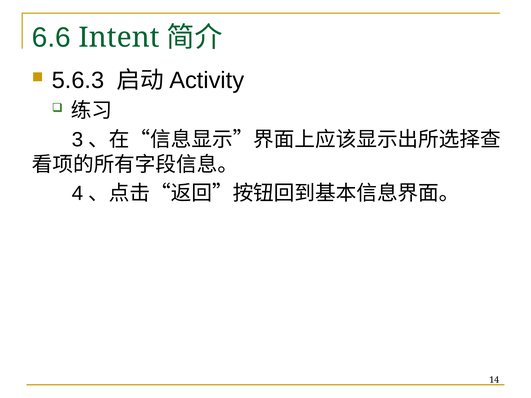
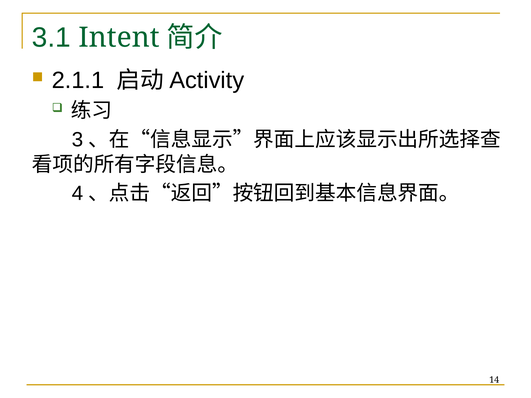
6.6: 6.6 -> 3.1
5.6.3: 5.6.3 -> 2.1.1
